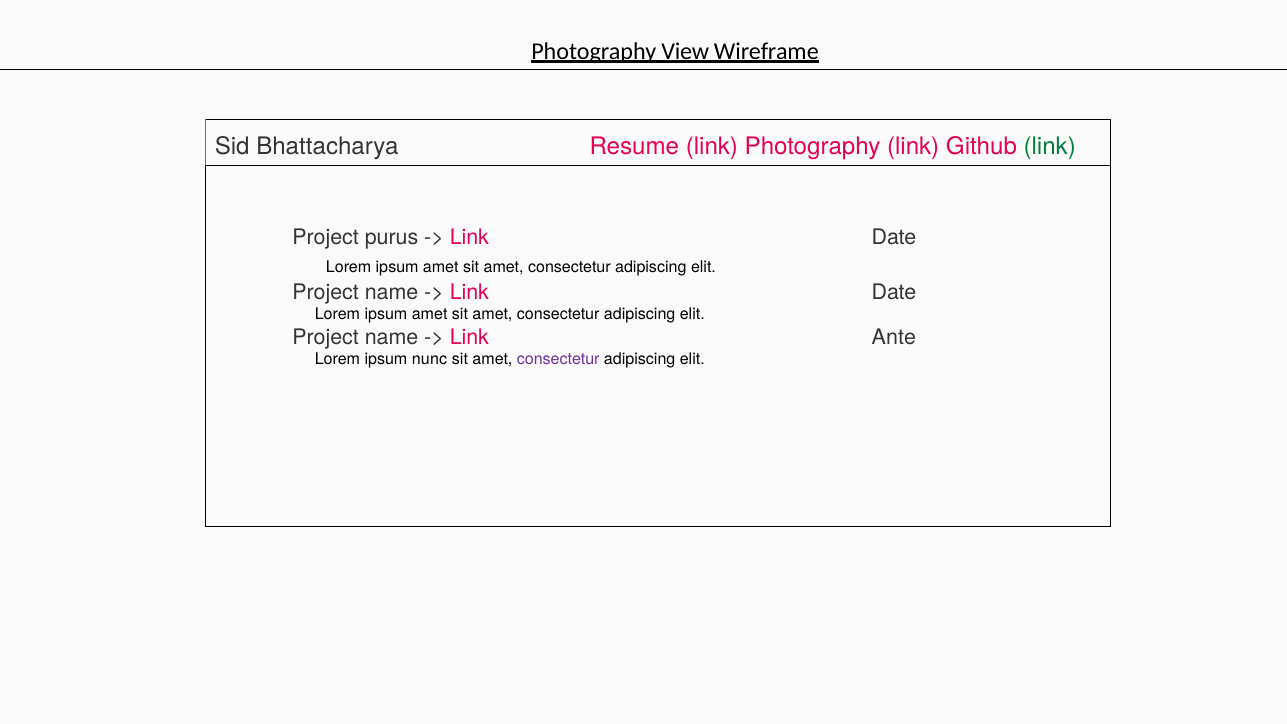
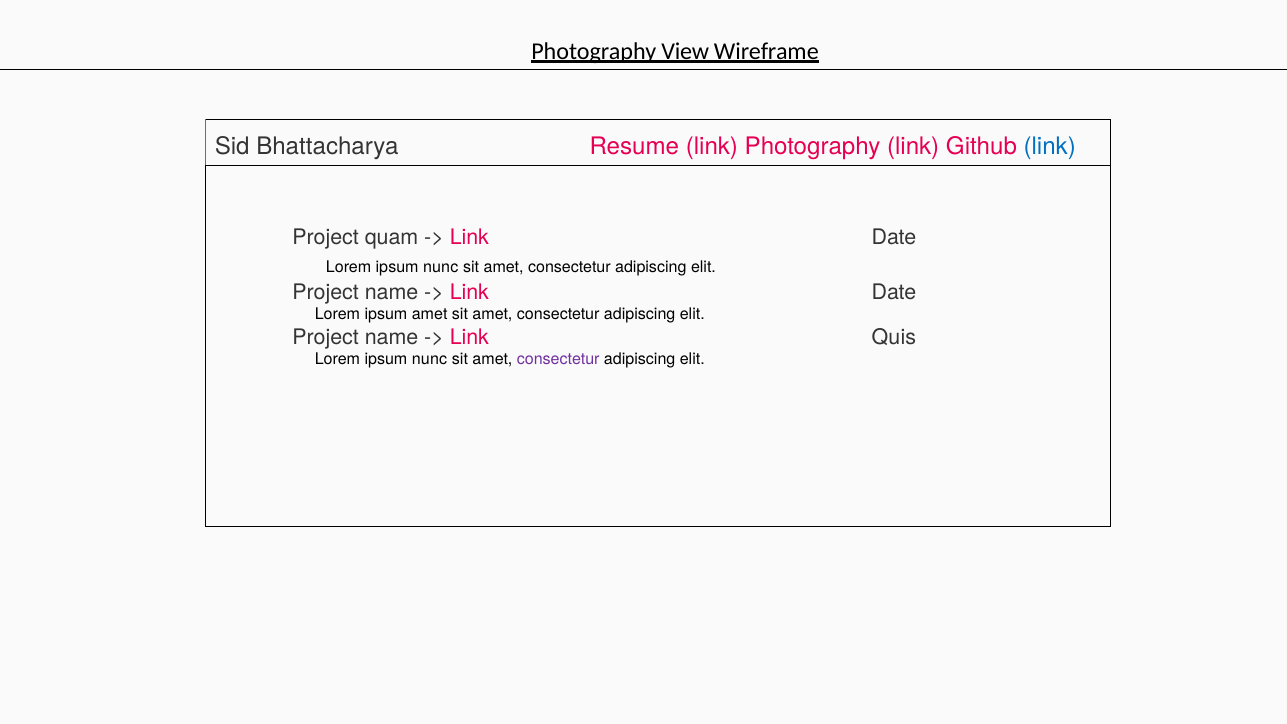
link at (1050, 147) colour: green -> blue
purus: purus -> quam
amet at (441, 268): amet -> nunc
Ante: Ante -> Quis
